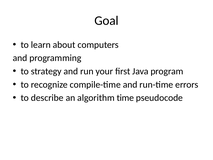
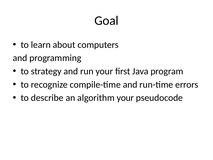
algorithm time: time -> your
